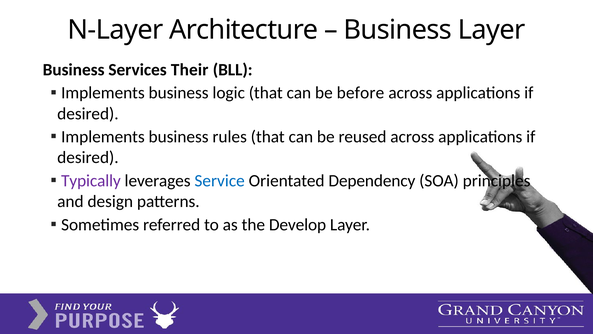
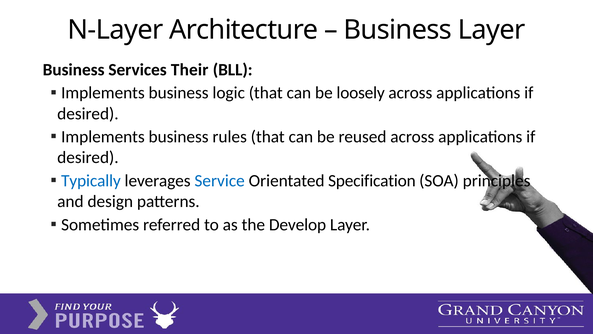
before: before -> loosely
Typically colour: purple -> blue
Dependency: Dependency -> Specification
